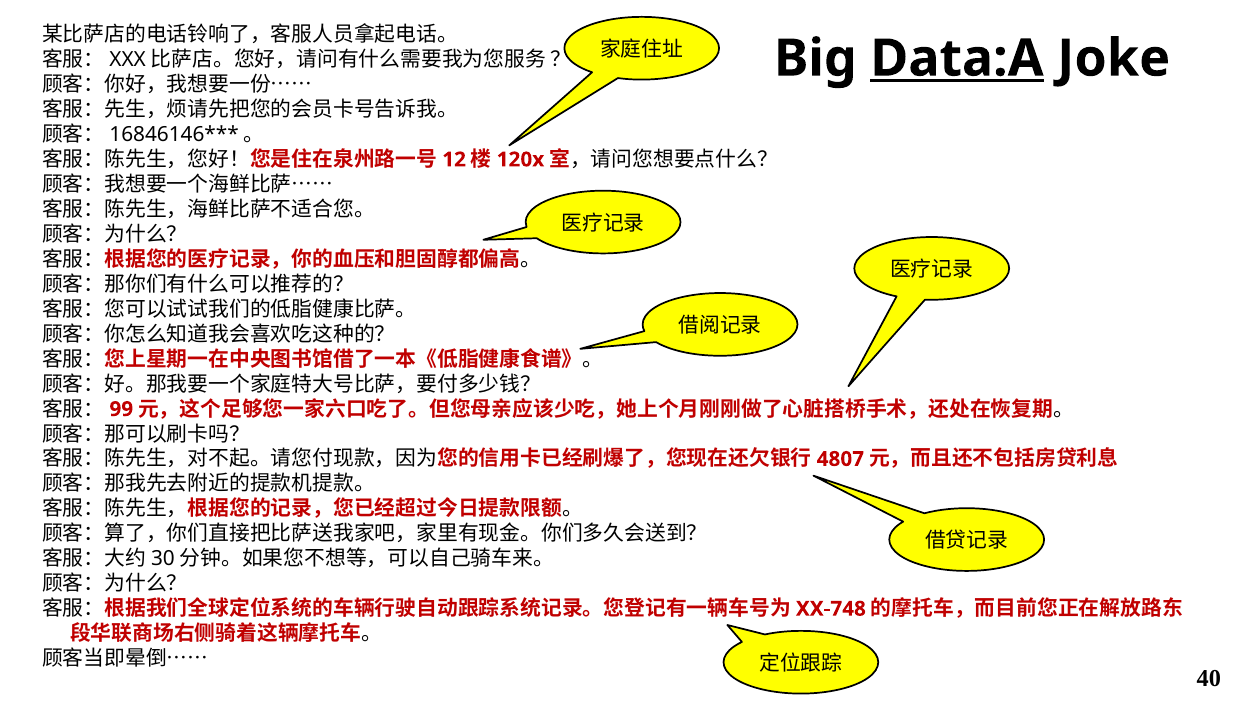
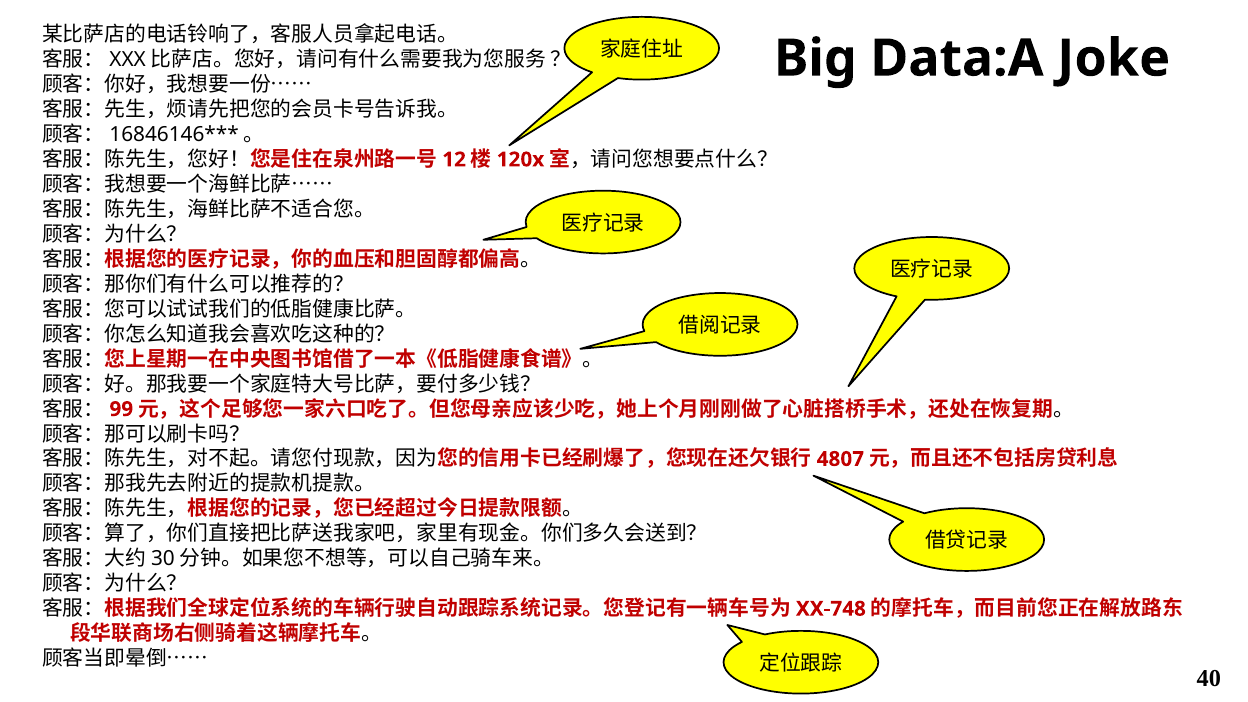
Data:A underline: present -> none
